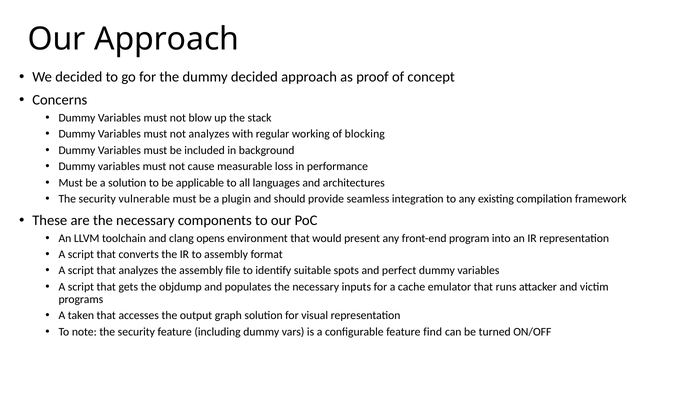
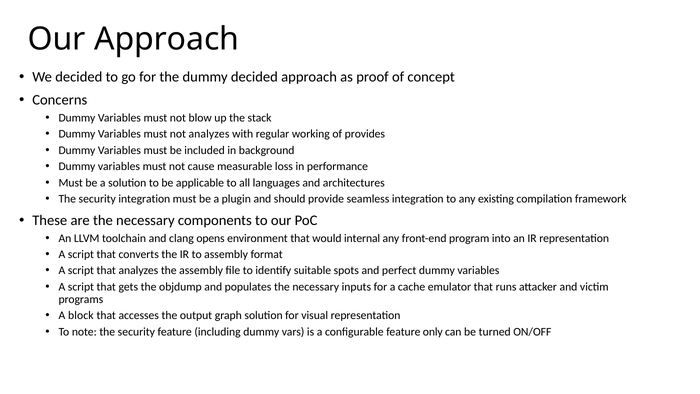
blocking: blocking -> provides
security vulnerable: vulnerable -> integration
present: present -> internal
taken: taken -> block
find: find -> only
